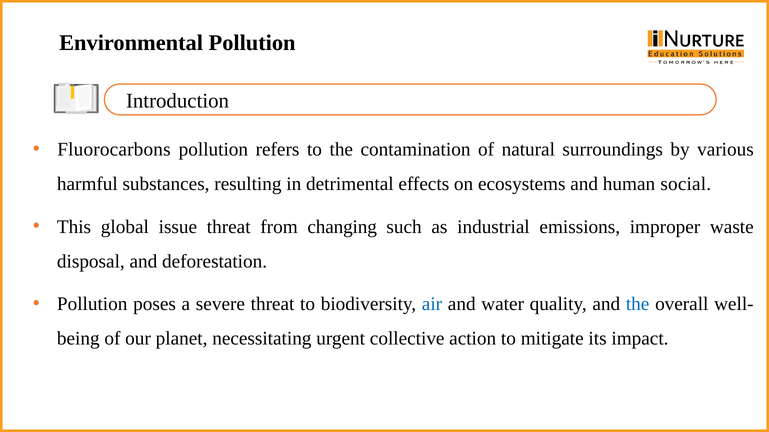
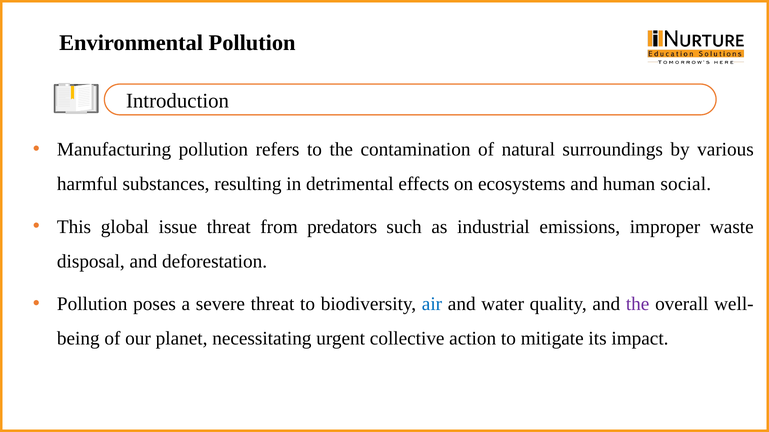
Fluorocarbons: Fluorocarbons -> Manufacturing
changing: changing -> predators
the at (638, 304) colour: blue -> purple
